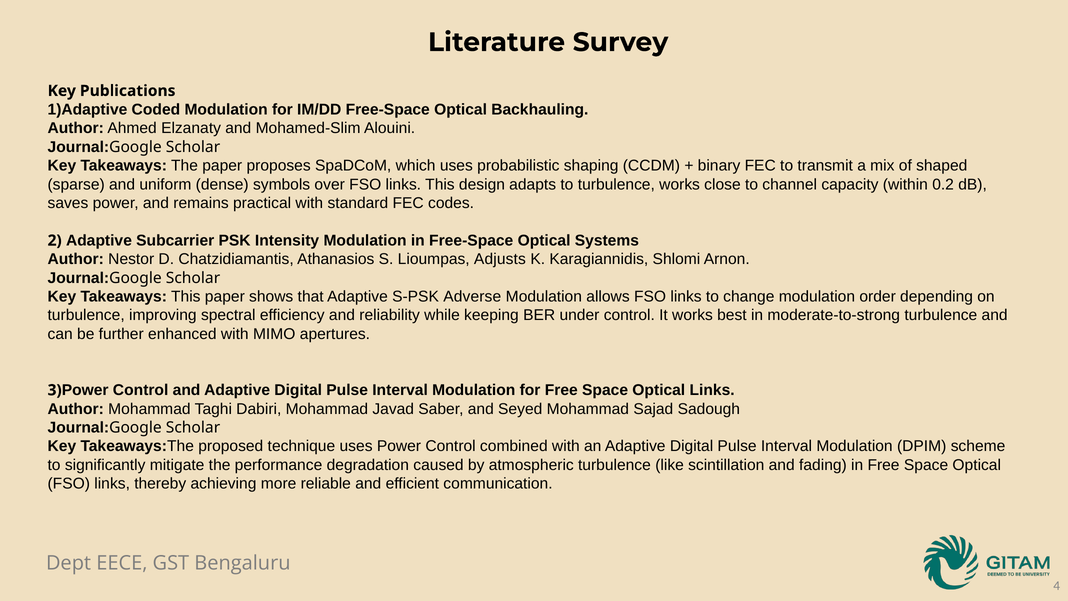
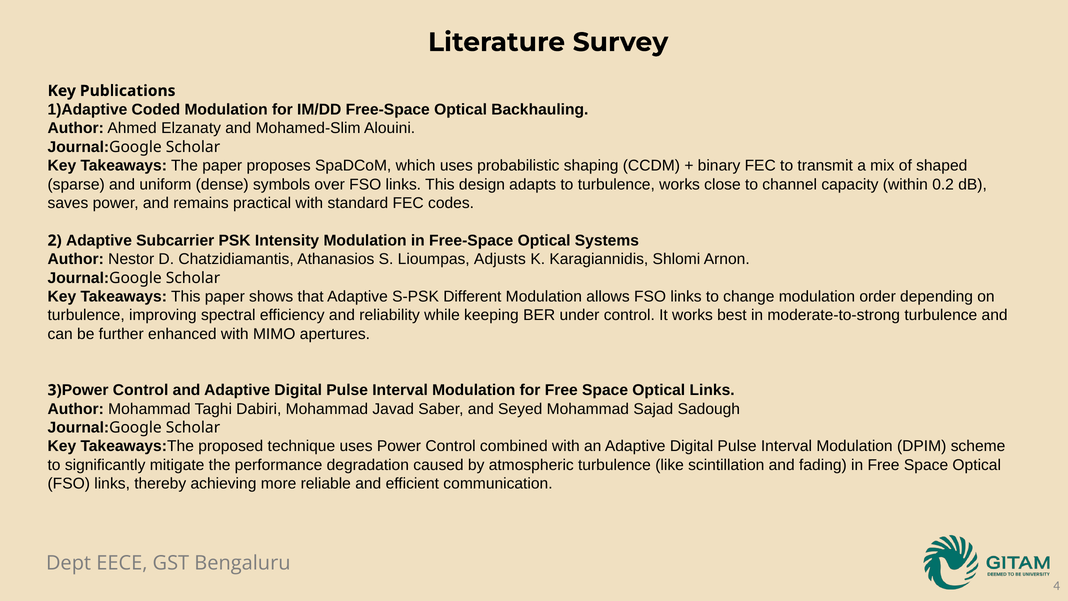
Adverse: Adverse -> Different
